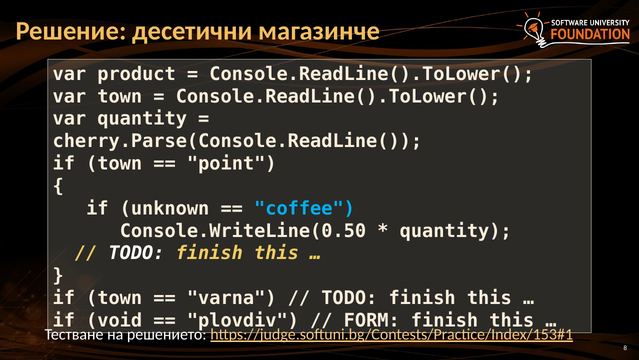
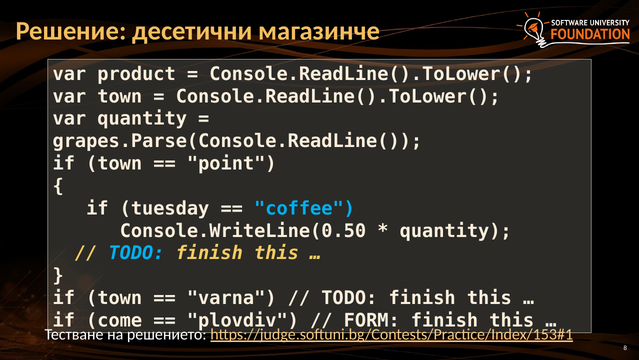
cherry.Parse(Console.ReadLine(: cherry.Parse(Console.ReadLine( -> grapes.Parse(Console.ReadLine(
unknown: unknown -> tuesday
TODO at (137, 253) colour: white -> light blue
void: void -> come
